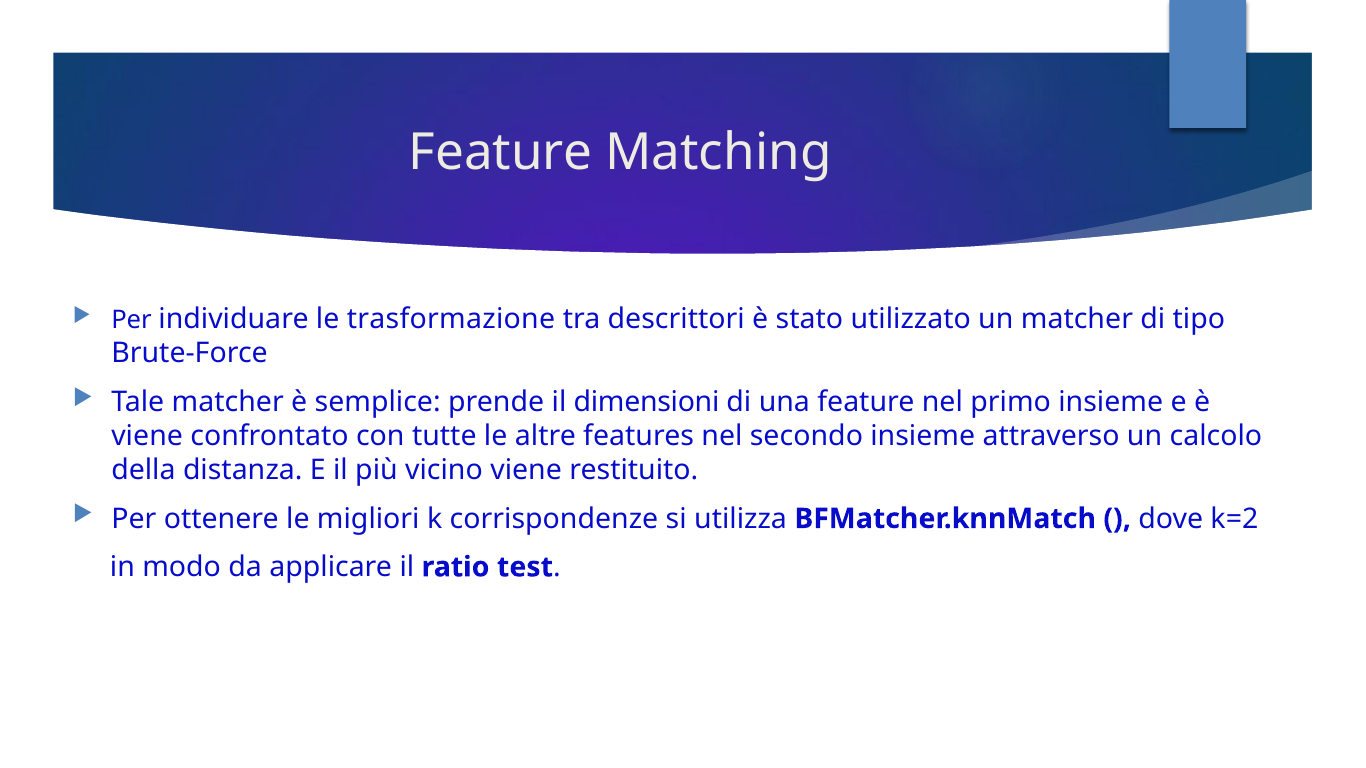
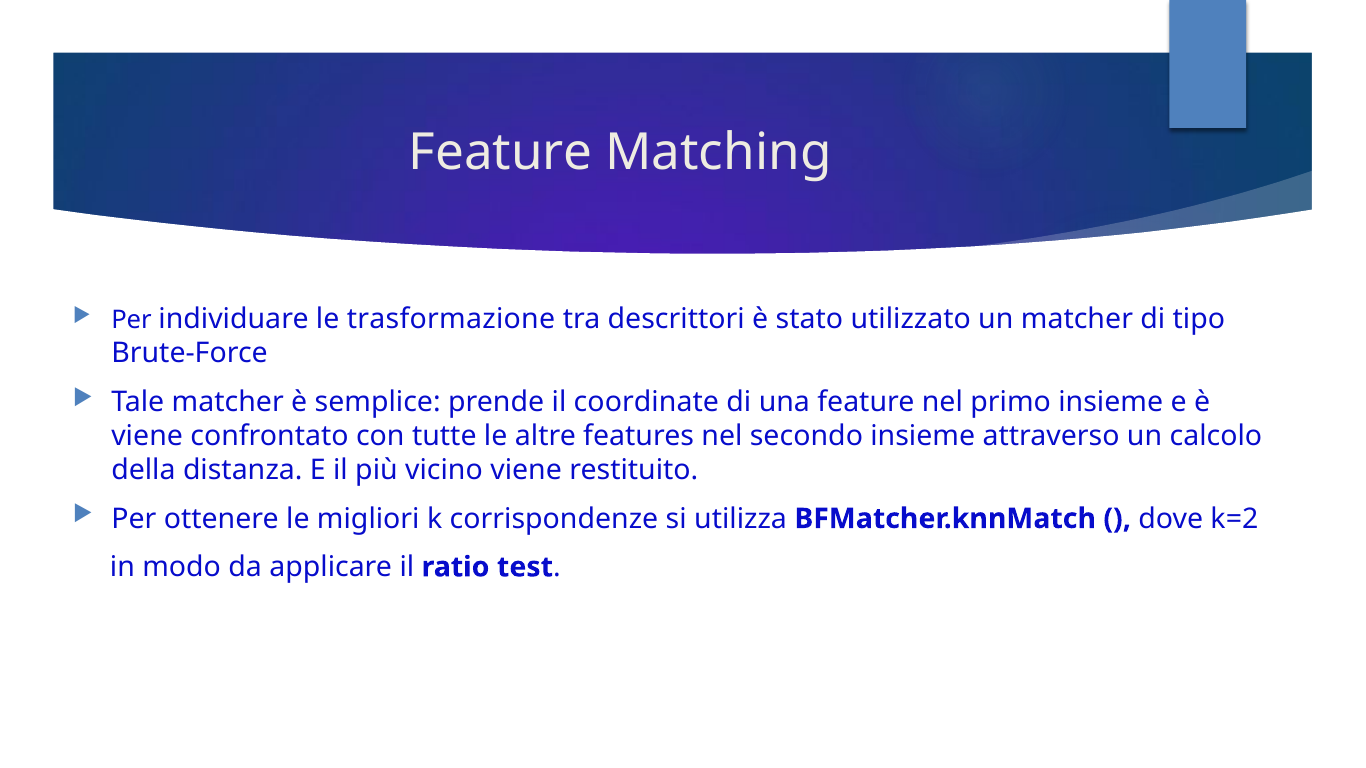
dimensioni: dimensioni -> coordinate
